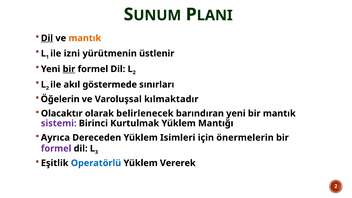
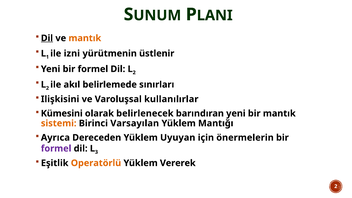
bir at (69, 69) underline: present -> none
göstermede: göstermede -> belirlemede
Öğelerin: Öğelerin -> Ilişkisini
kılmaktadır: kılmaktadır -> kullanılırlar
Olacaktır: Olacaktır -> Kümesini
sistemi colour: purple -> orange
Kurtulmak: Kurtulmak -> Varsayılan
Isimleri: Isimleri -> Uyuyan
Operatörlü colour: blue -> orange
